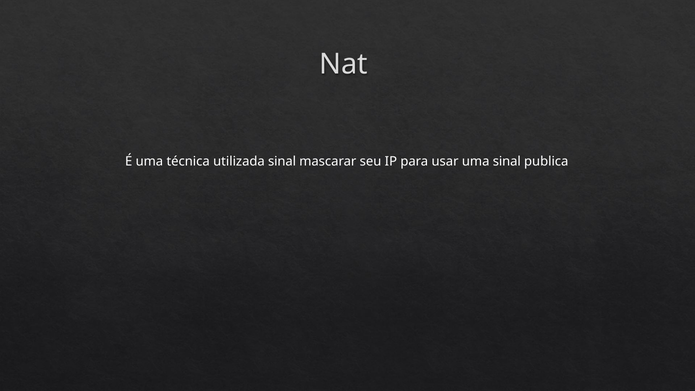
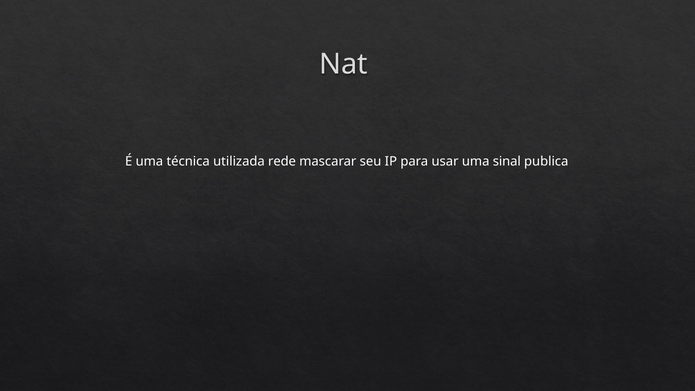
utilizada sinal: sinal -> rede
